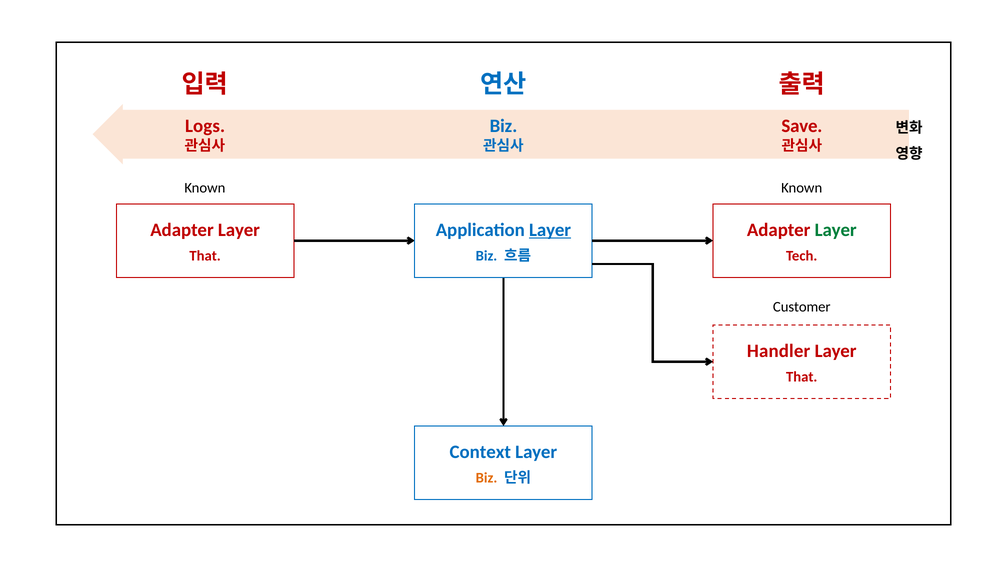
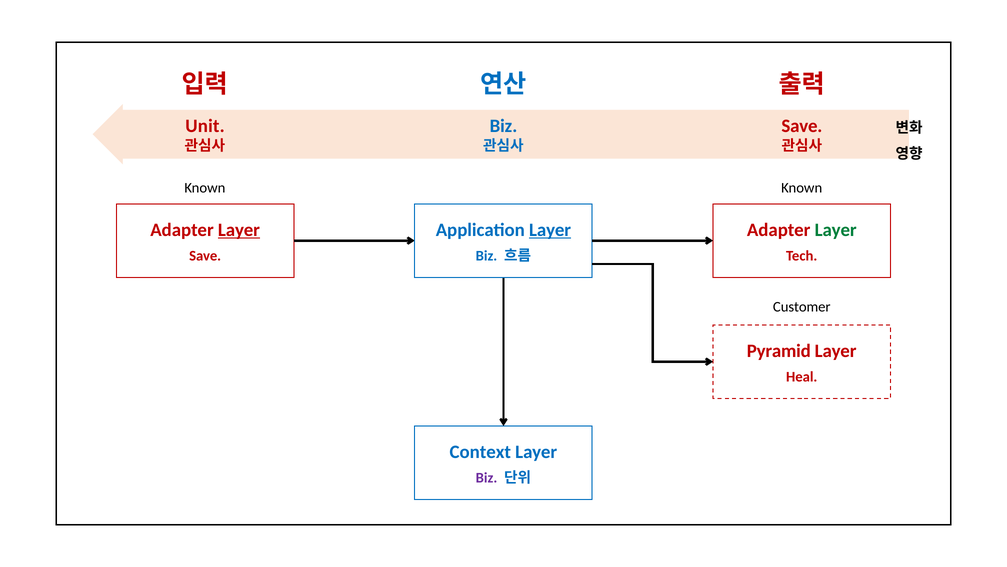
Logs: Logs -> Unit
Layer at (239, 230) underline: none -> present
That at (205, 256): That -> Save
Handler: Handler -> Pyramid
That at (802, 377): That -> Heal
Biz at (487, 478) colour: orange -> purple
